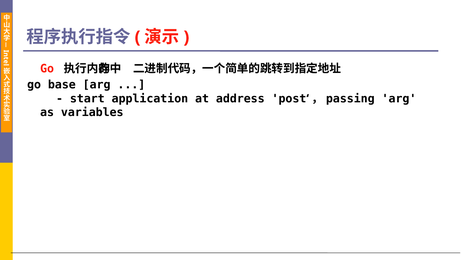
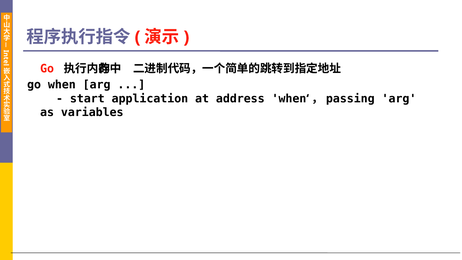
go base: base -> when
address post: post -> when
